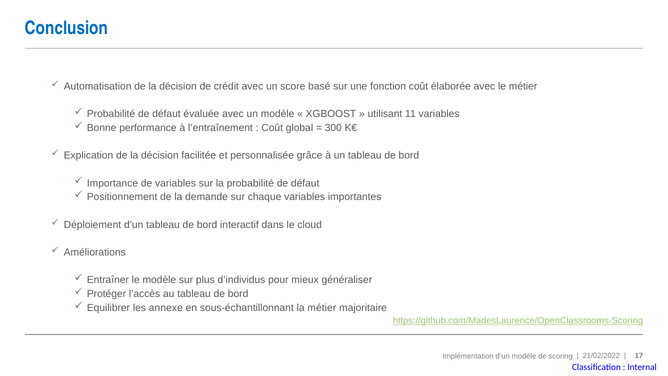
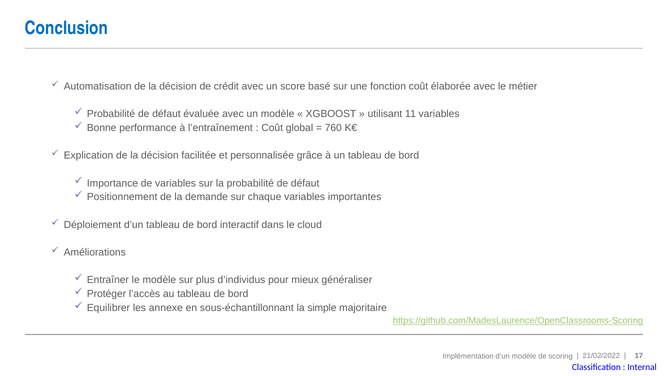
300: 300 -> 760
la métier: métier -> simple
